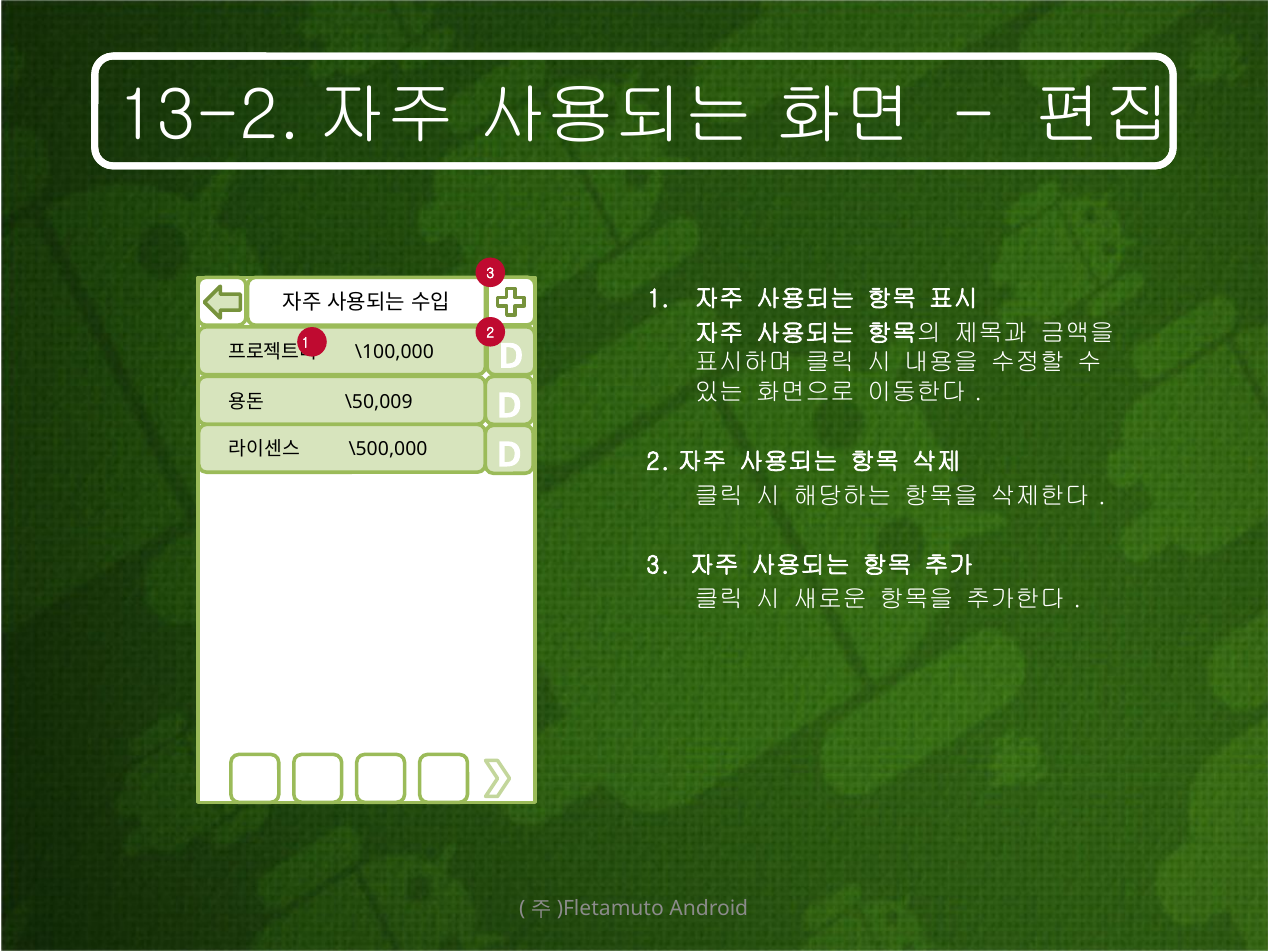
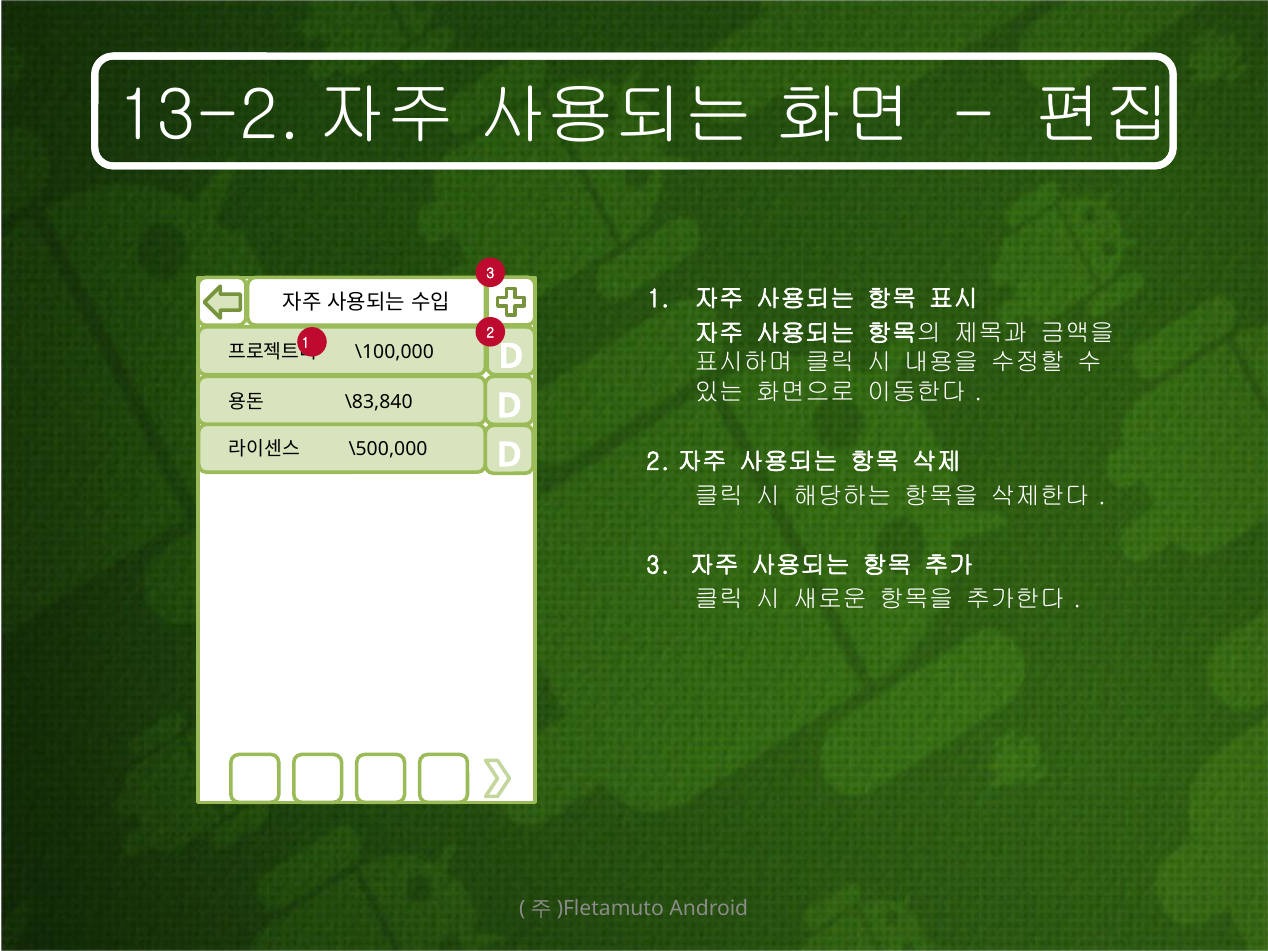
\50,009: \50,009 -> \83,840
